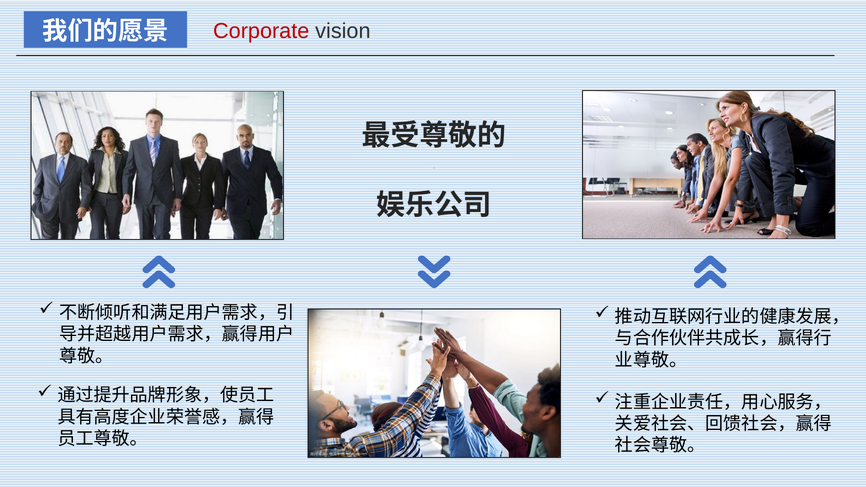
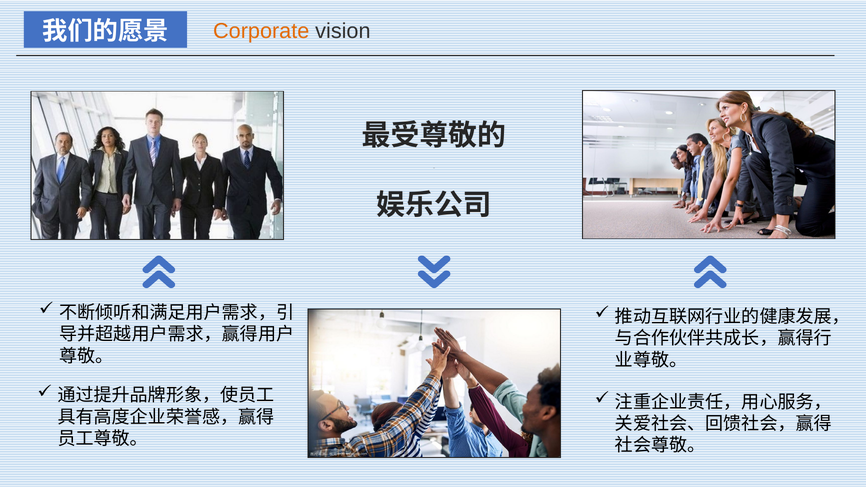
Corporate colour: red -> orange
